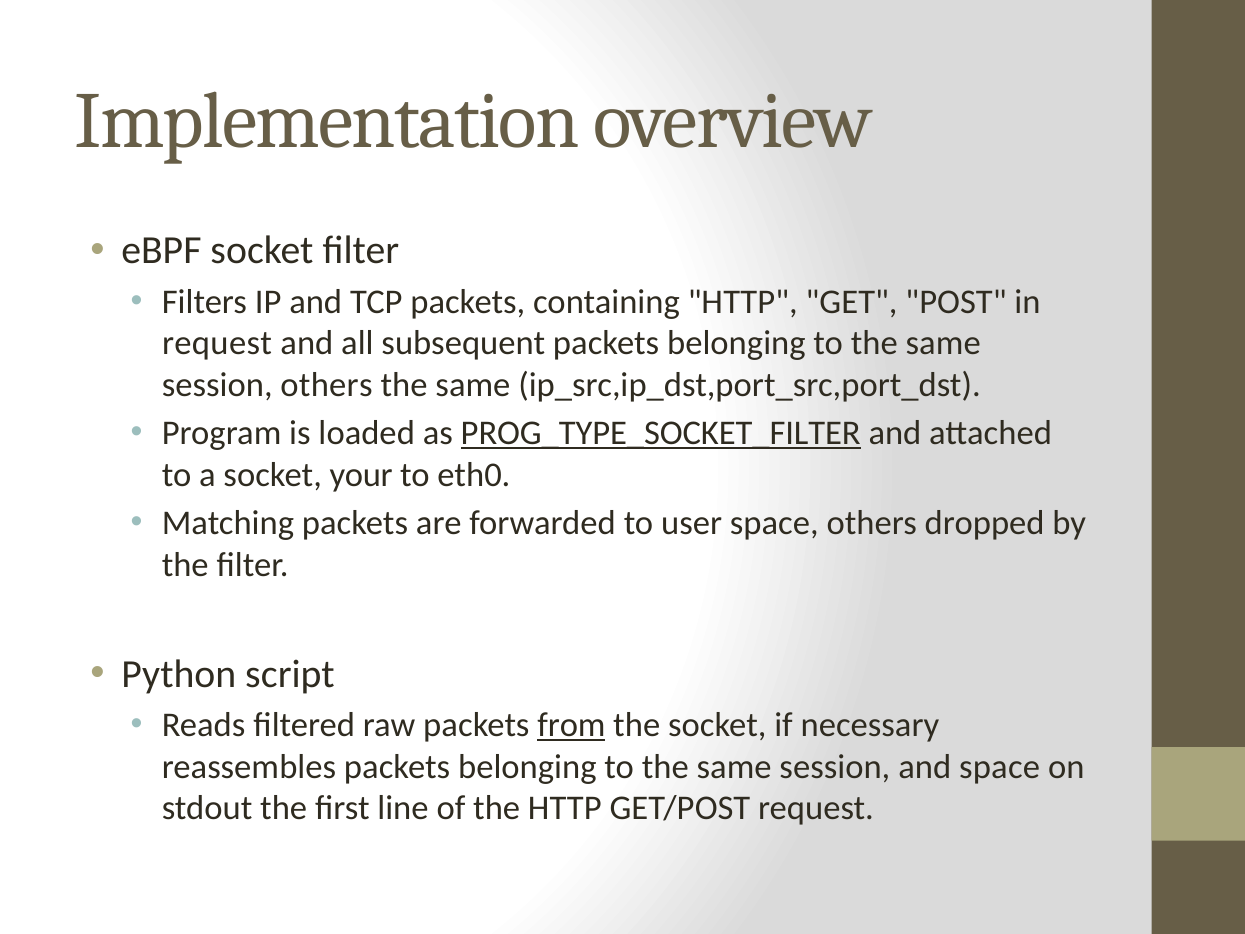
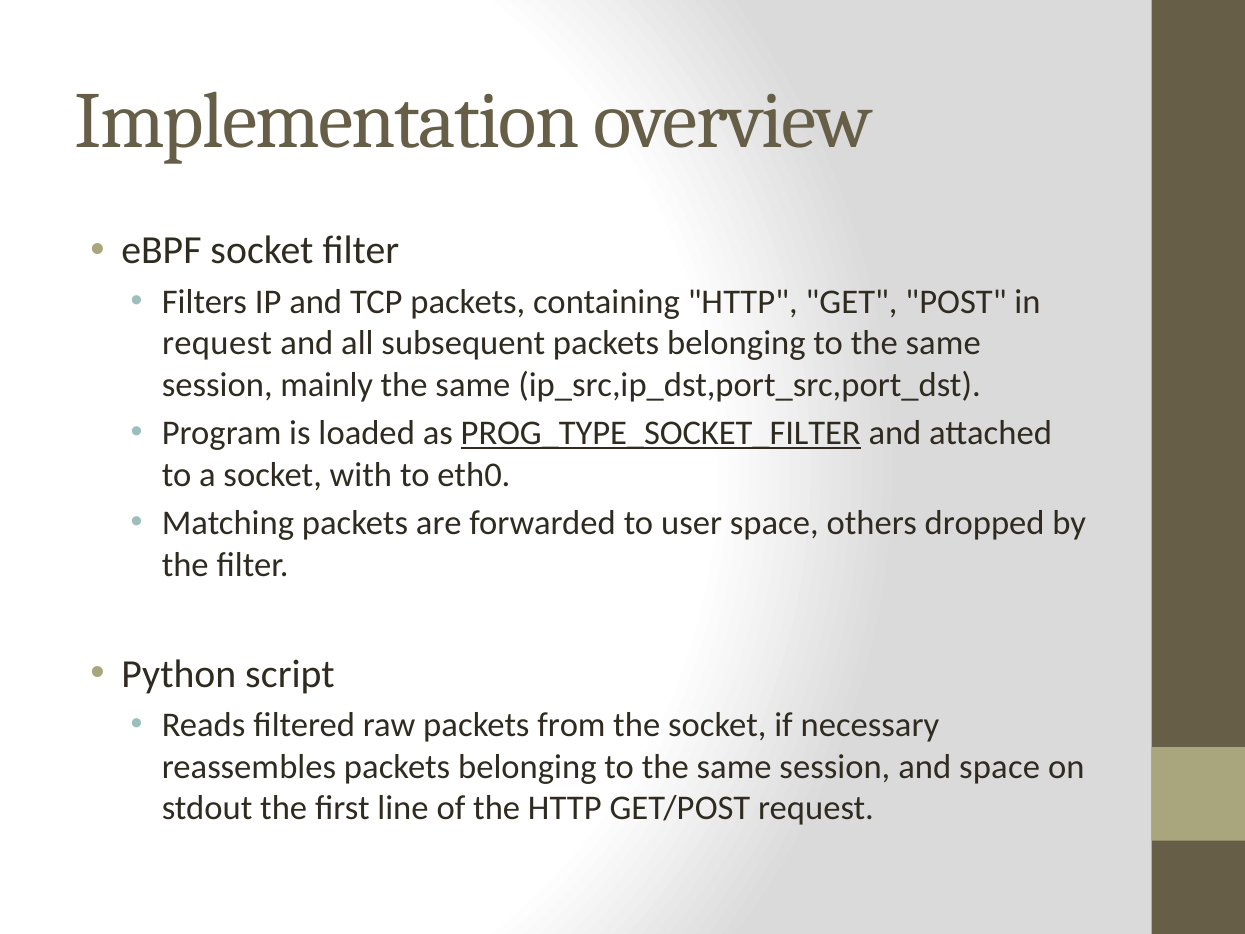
session others: others -> mainly
your: your -> with
from underline: present -> none
